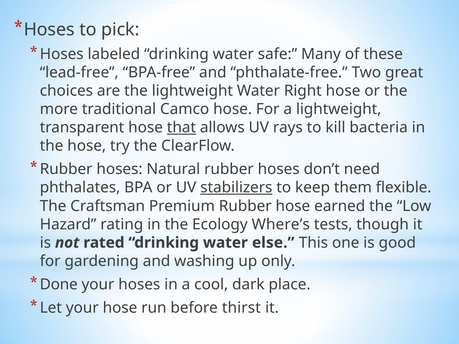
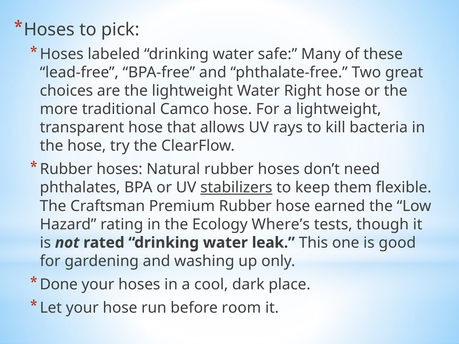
that underline: present -> none
else: else -> leak
thirst: thirst -> room
